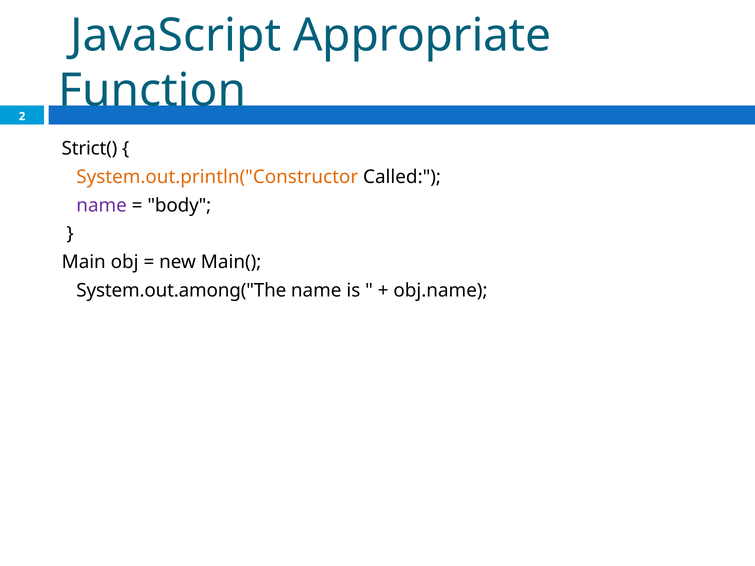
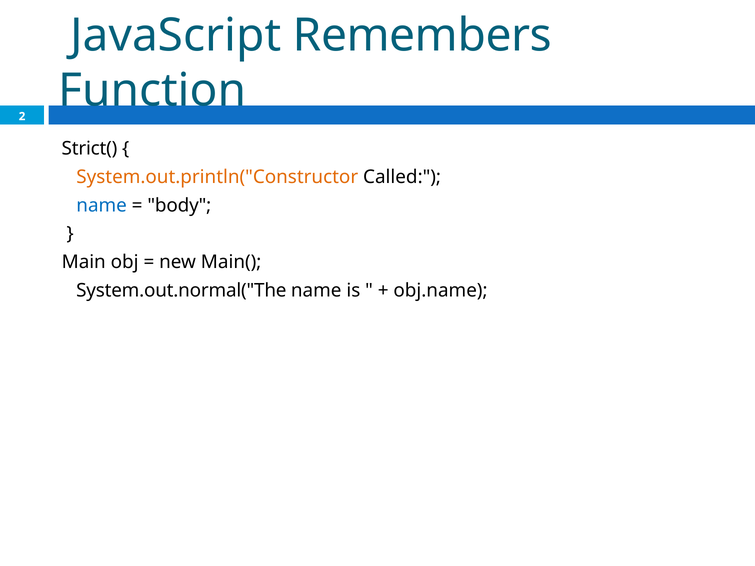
Appropriate: Appropriate -> Remembers
name at (102, 205) colour: purple -> blue
System.out.among("The: System.out.among("The -> System.out.normal("The
